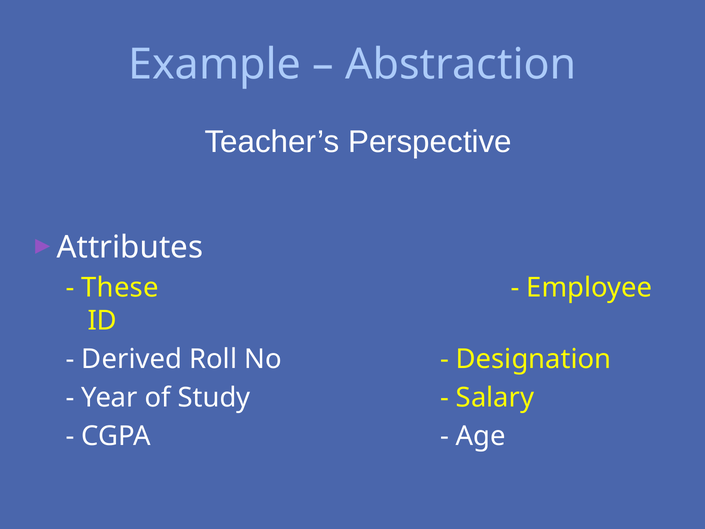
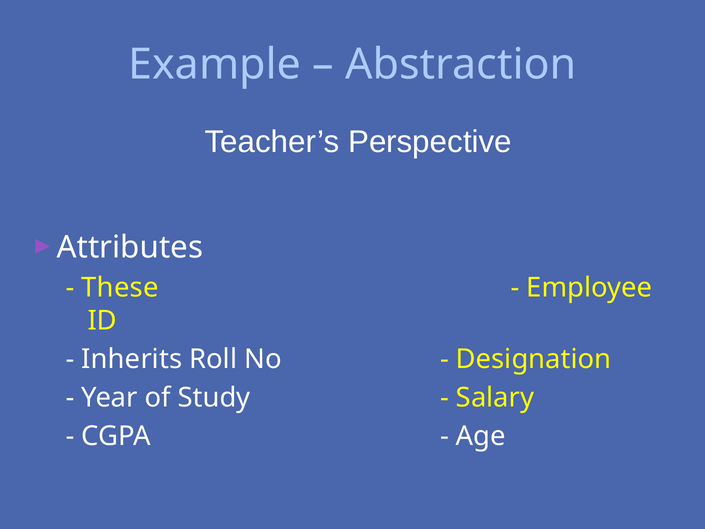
Derived: Derived -> Inherits
